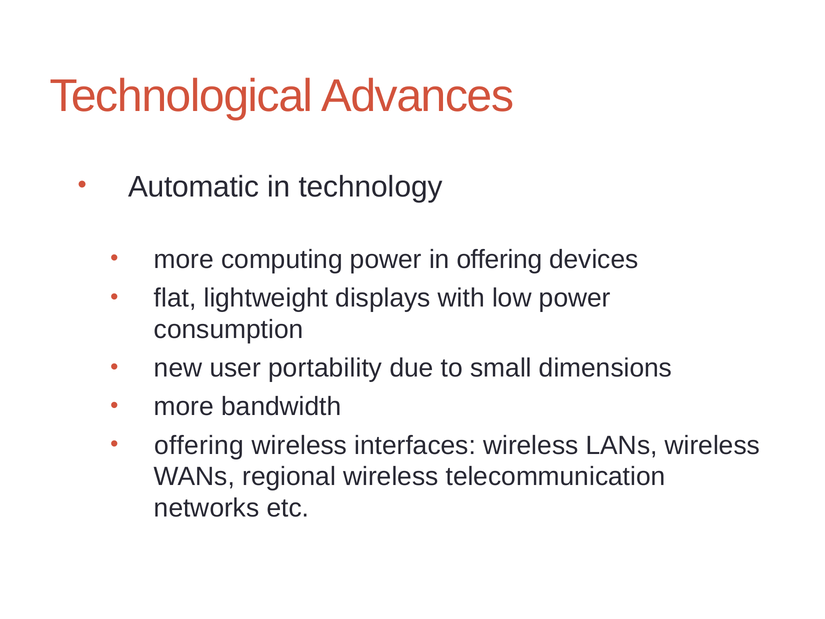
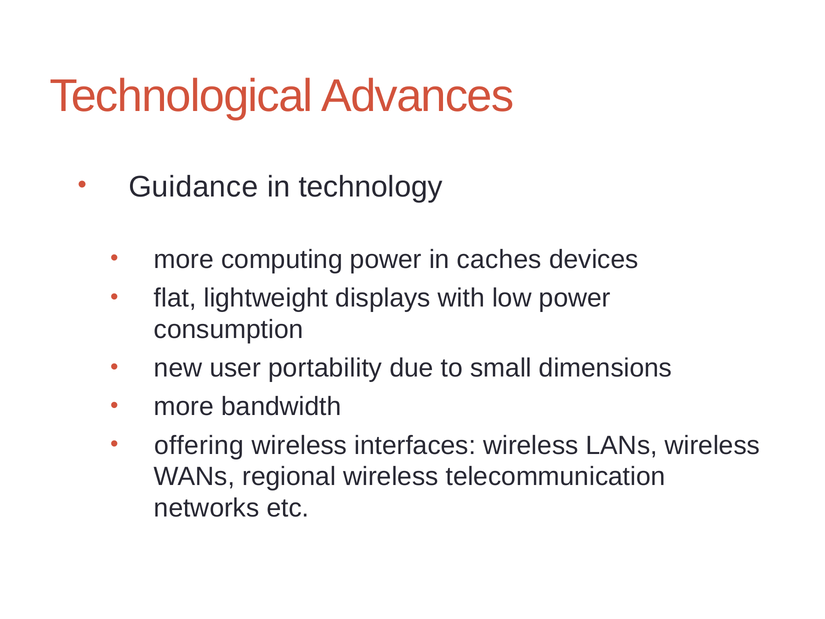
Automatic: Automatic -> Guidance
in offering: offering -> caches
